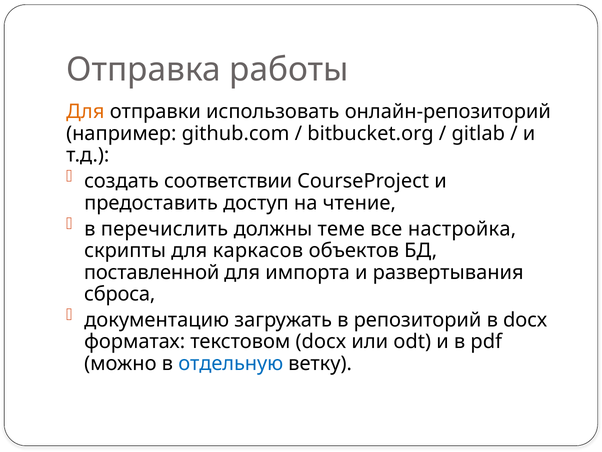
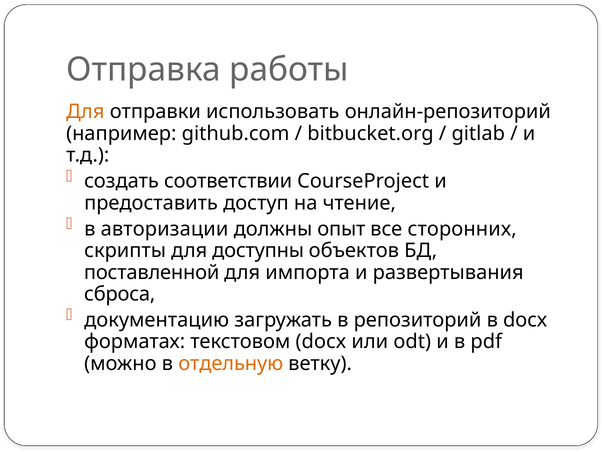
перечислить: перечислить -> авторизации
теме: теме -> опыт
настройка: настройка -> сторонних
каркасов: каркасов -> доступны
отдельную colour: blue -> orange
